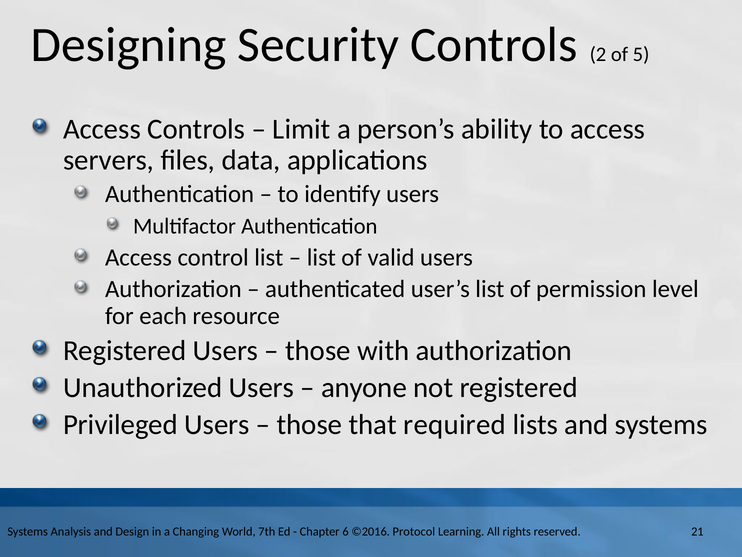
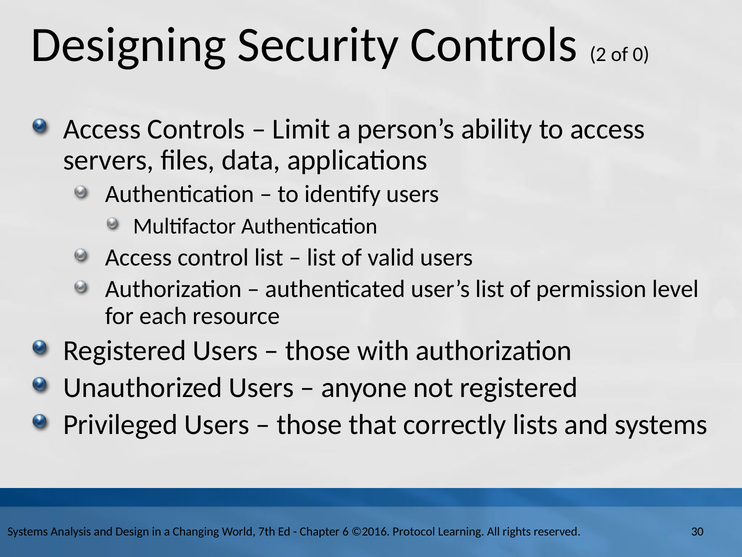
5: 5 -> 0
required: required -> correctly
21: 21 -> 30
